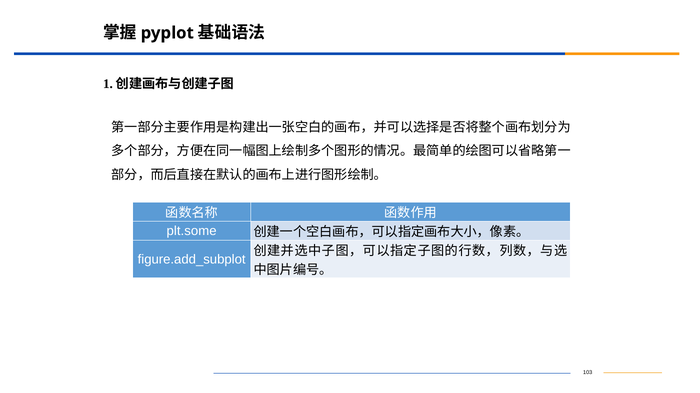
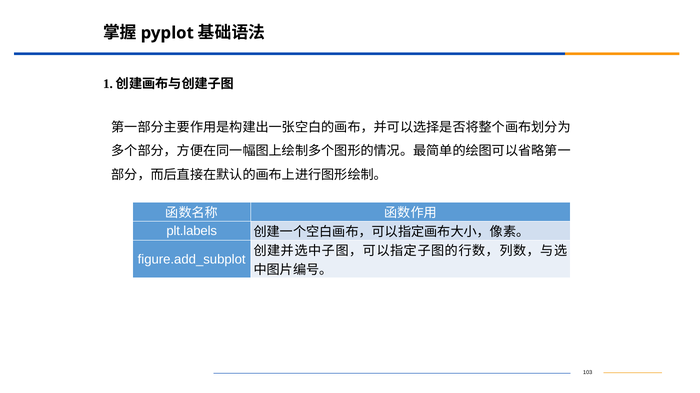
plt.some: plt.some -> plt.labels
